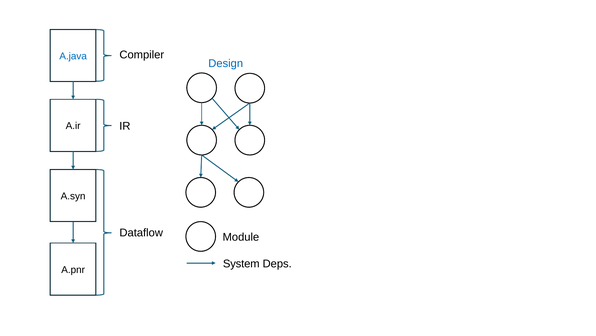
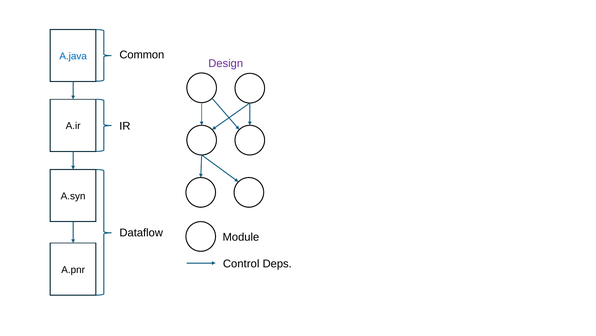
Compiler: Compiler -> Common
Design colour: blue -> purple
System: System -> Control
